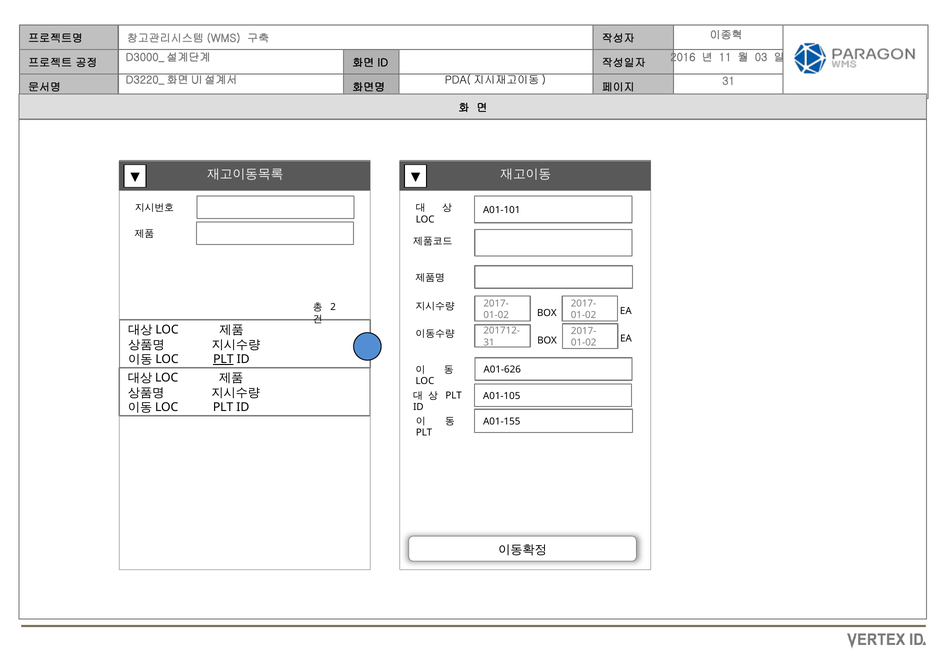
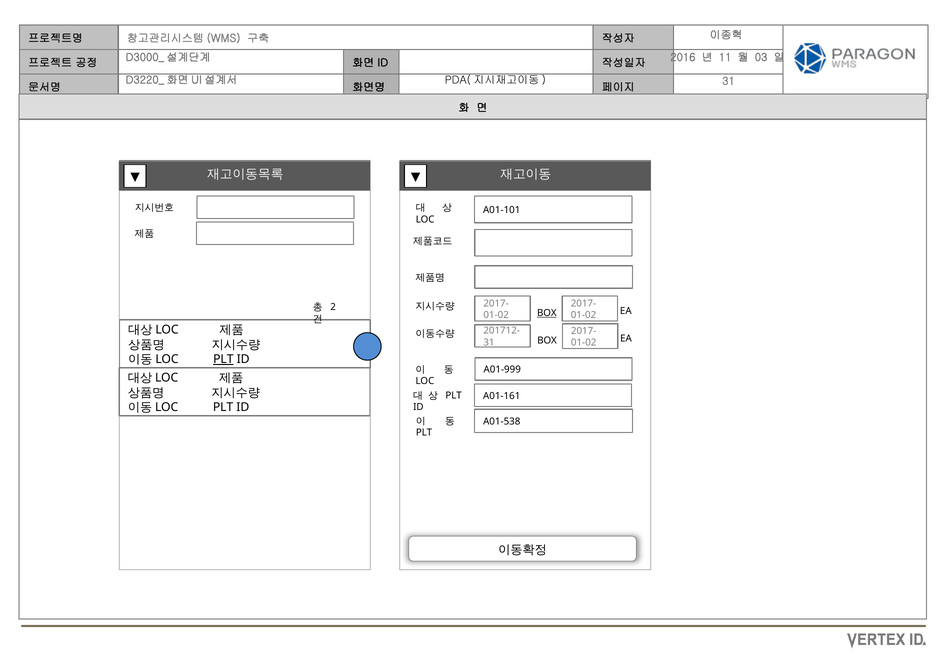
BOX at (547, 313) underline: none -> present
A01-626: A01-626 -> A01-999
A01-105: A01-105 -> A01-161
A01-155: A01-155 -> A01-538
